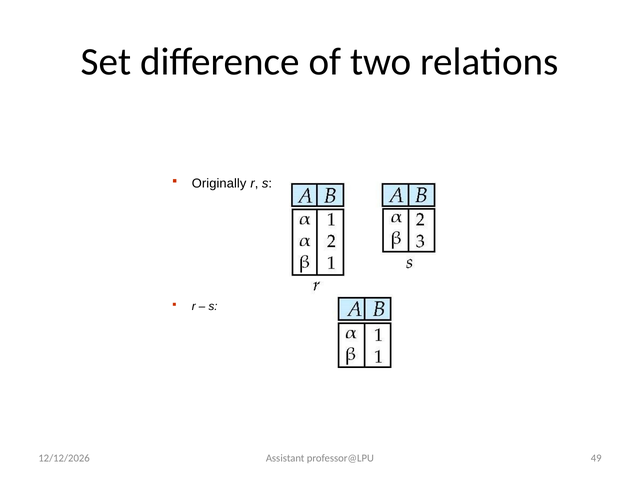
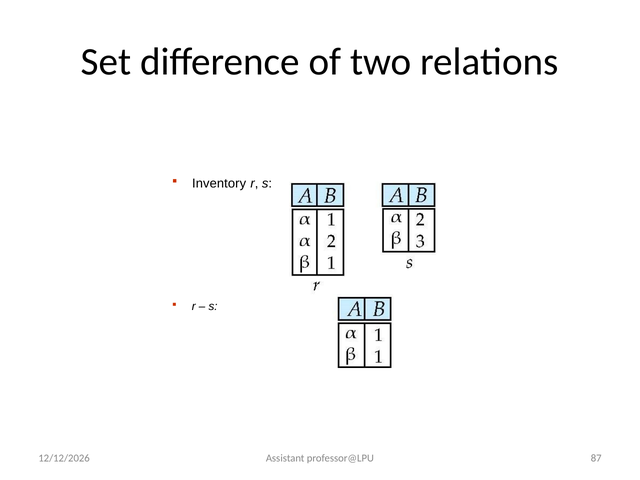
Originally: Originally -> Inventory
49: 49 -> 87
